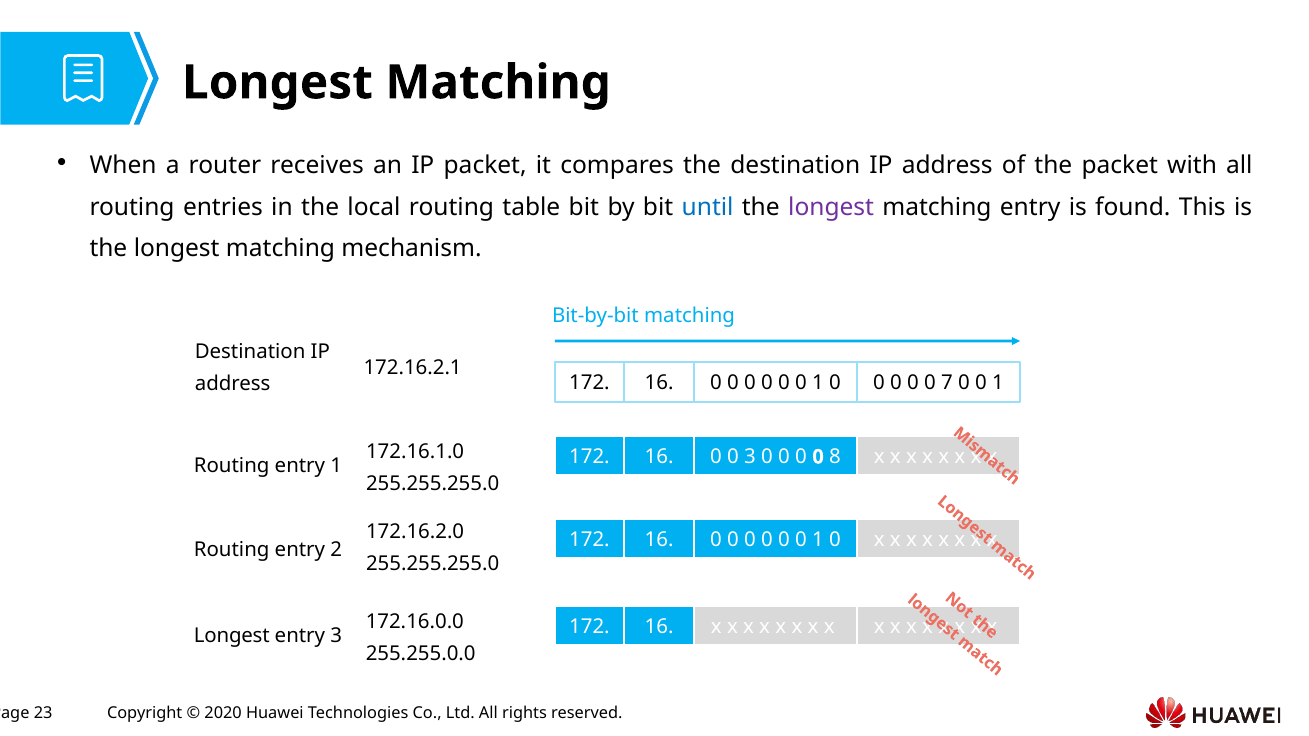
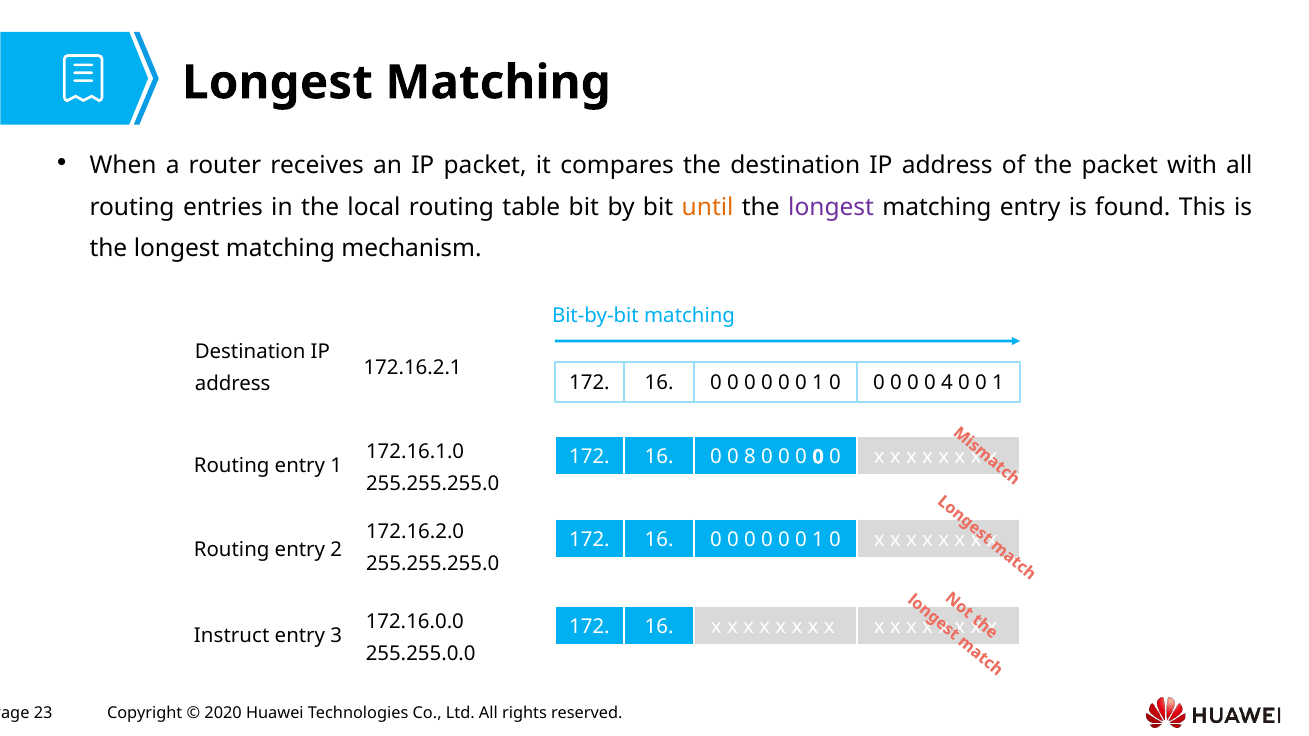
until colour: blue -> orange
7: 7 -> 4
0 3: 3 -> 8
8 at (835, 457): 8 -> 0
Longest at (232, 636): Longest -> Instruct
